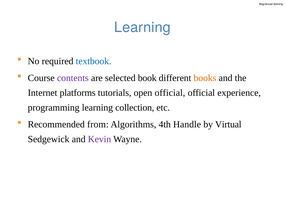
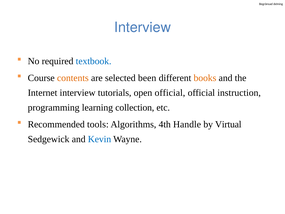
Learning at (142, 27): Learning -> Interview
contents colour: purple -> orange
book: book -> been
Internet platforms: platforms -> interview
experience: experience -> instruction
from: from -> tools
Kevin colour: purple -> blue
